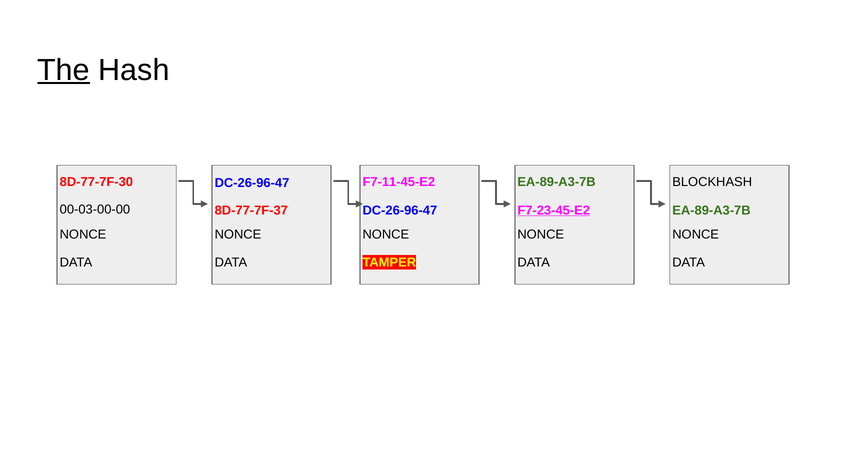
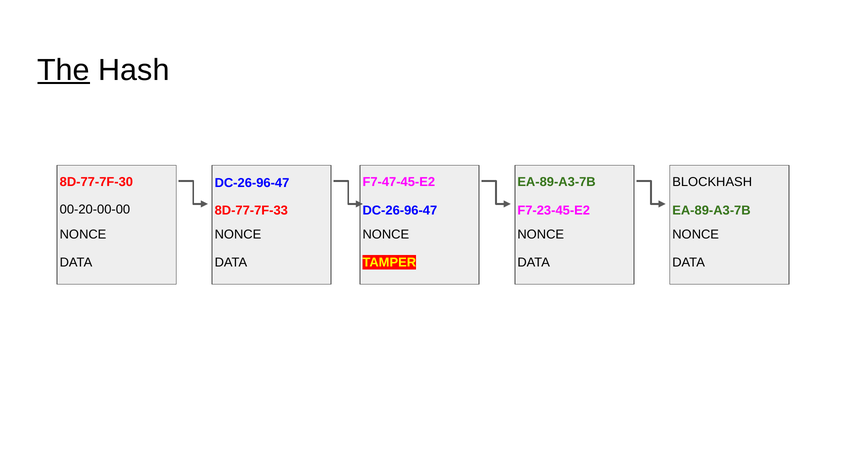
F7-11-45-E2: F7-11-45-E2 -> F7-47-45-E2
00-03-00-00: 00-03-00-00 -> 00-20-00-00
8D-77-7F-37: 8D-77-7F-37 -> 8D-77-7F-33
F7-23-45-E2 underline: present -> none
